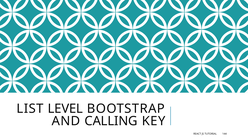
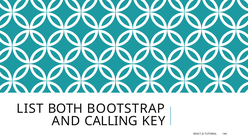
LEVEL: LEVEL -> BOTH
